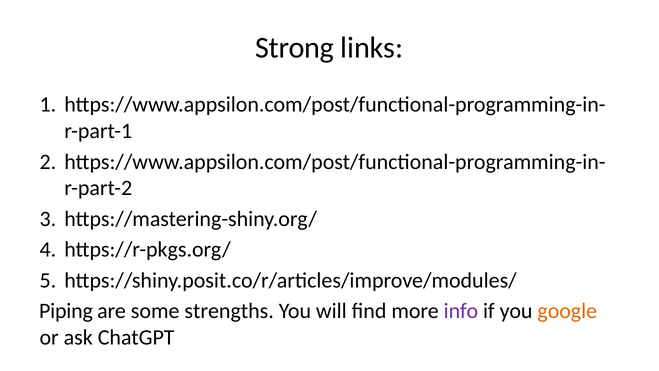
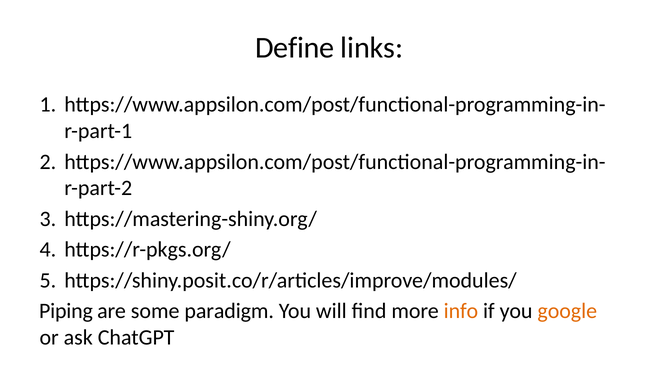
Strong: Strong -> Define
strengths: strengths -> paradigm
info colour: purple -> orange
